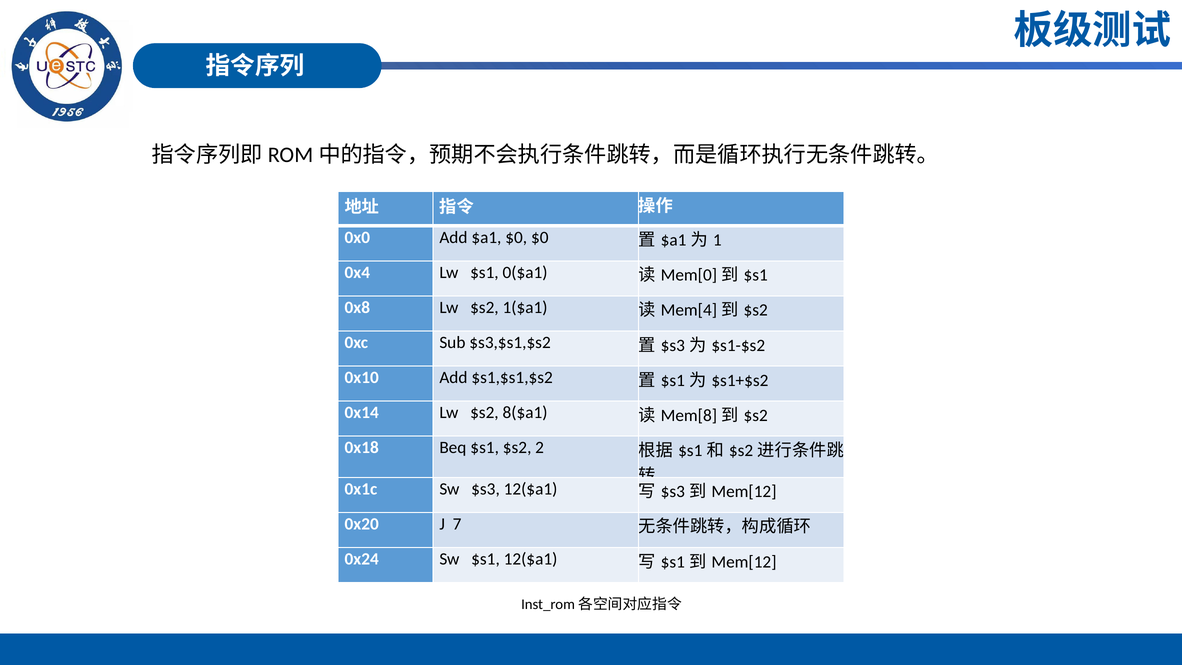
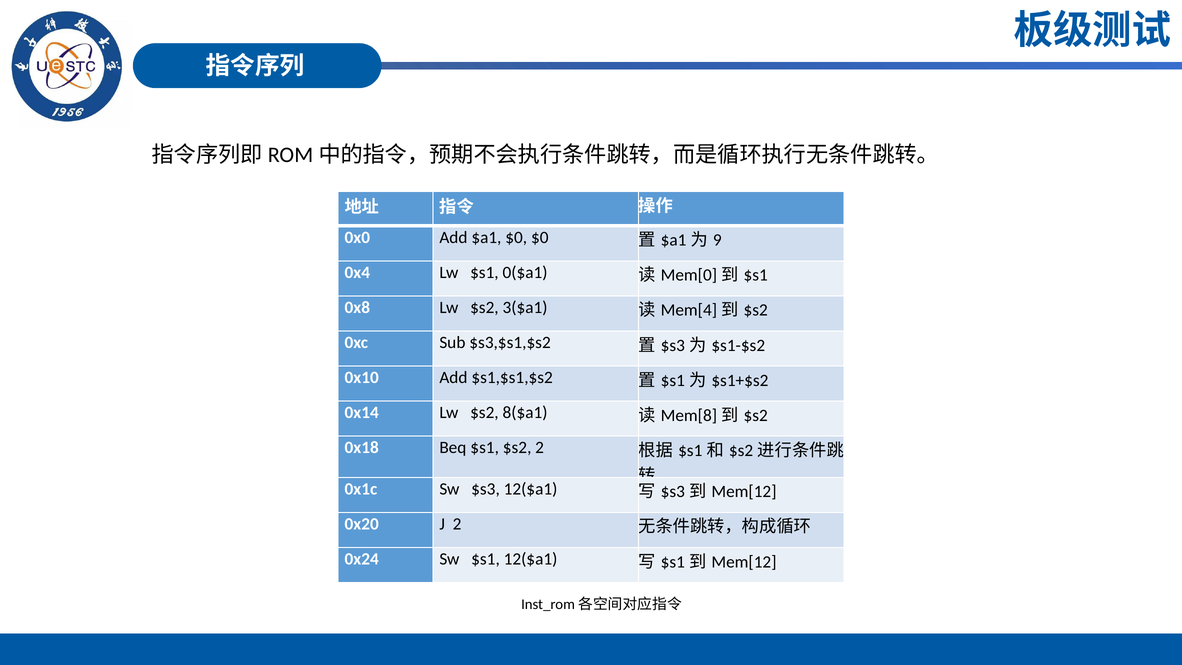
1: 1 -> 9
1($a1: 1($a1 -> 3($a1
J 7: 7 -> 2
